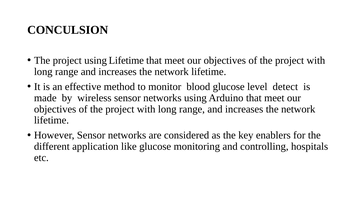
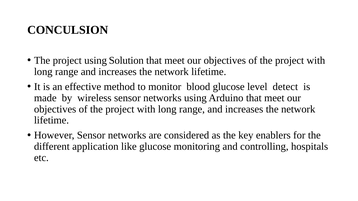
using Lifetime: Lifetime -> Solution
